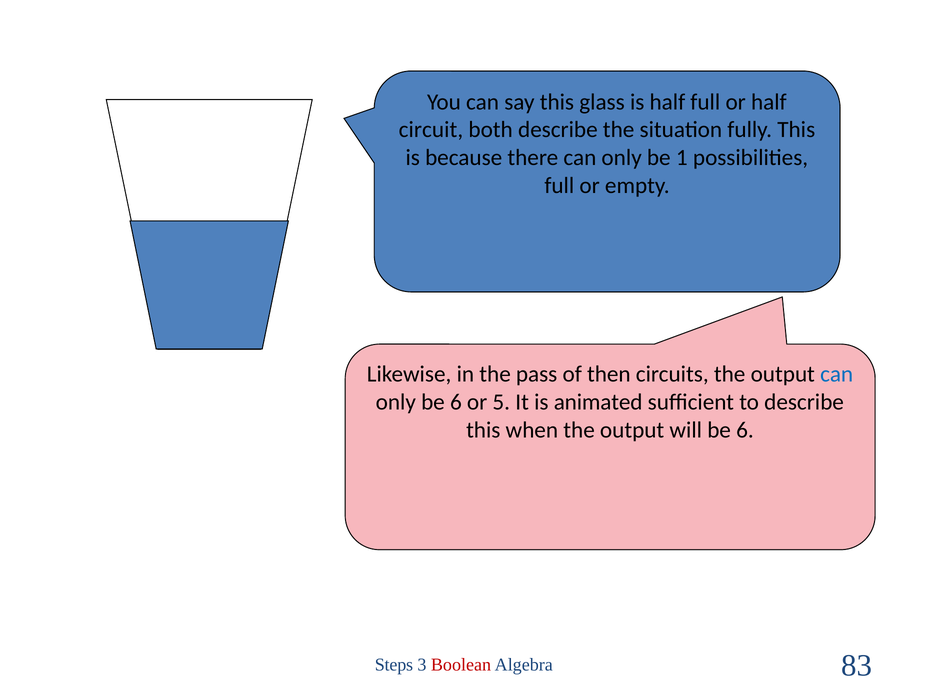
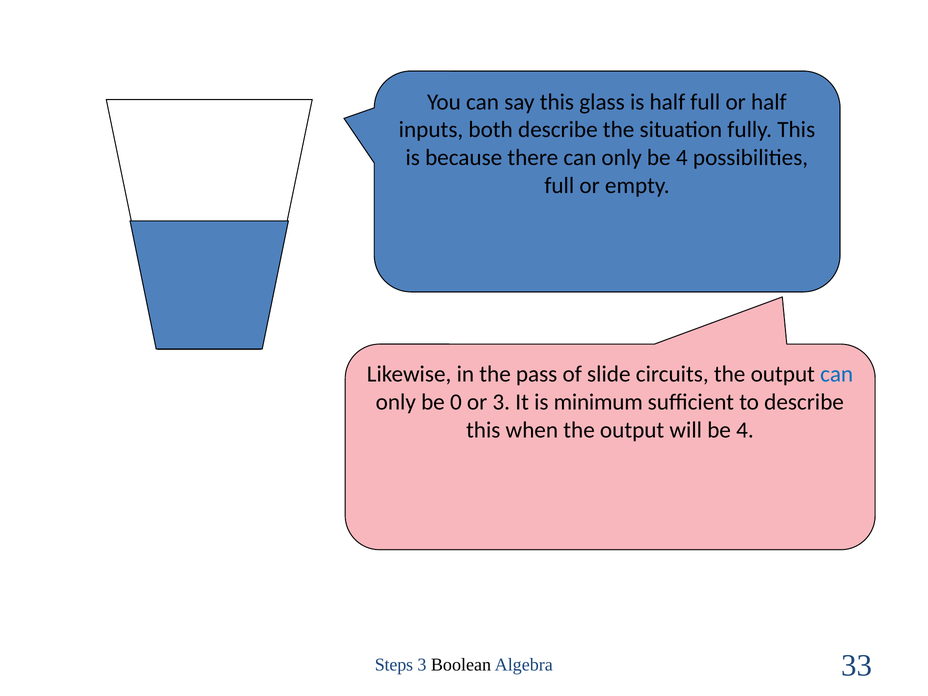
circuit: circuit -> inputs
only be 1: 1 -> 4
then: then -> slide
only be 6: 6 -> 0
or 5: 5 -> 3
animated: animated -> minimum
will be 6: 6 -> 4
Boolean colour: red -> black
83: 83 -> 33
